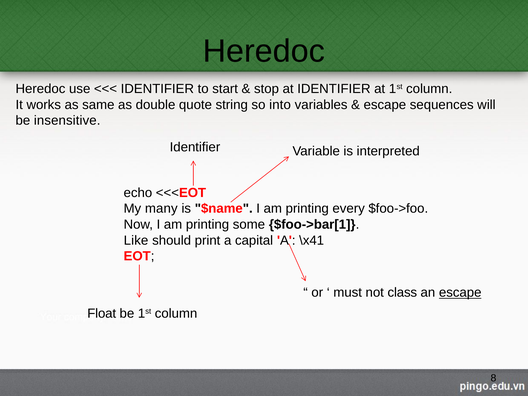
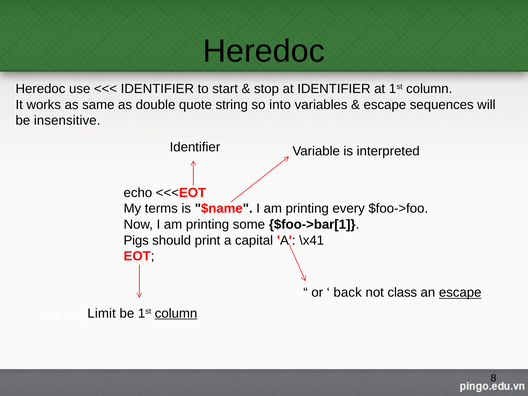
many: many -> terms
Like: Like -> Pigs
must: must -> back
Float: Float -> Limit
column at (176, 313) underline: none -> present
